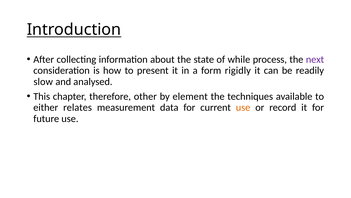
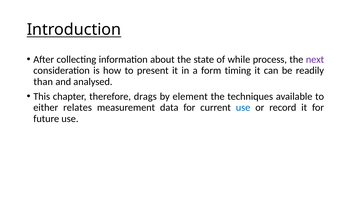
rigidly: rigidly -> timing
slow: slow -> than
other: other -> drags
use at (243, 107) colour: orange -> blue
